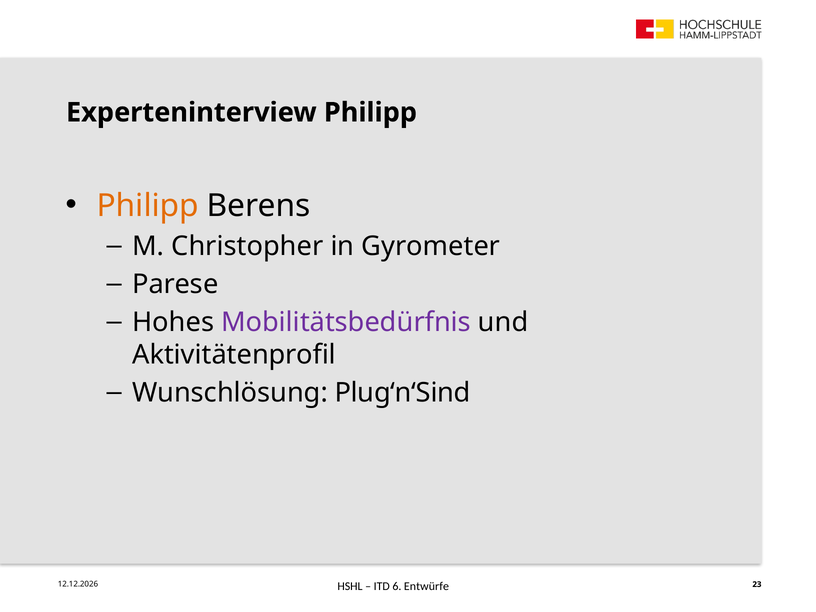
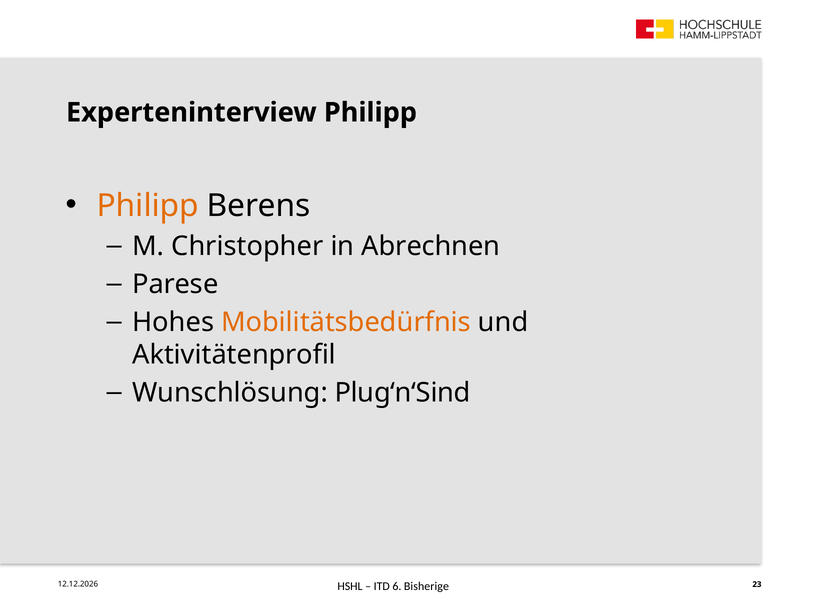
Gyrometer: Gyrometer -> Abrechnen
Mobilitätsbedürfnis colour: purple -> orange
Entwürfe: Entwürfe -> Bisherige
